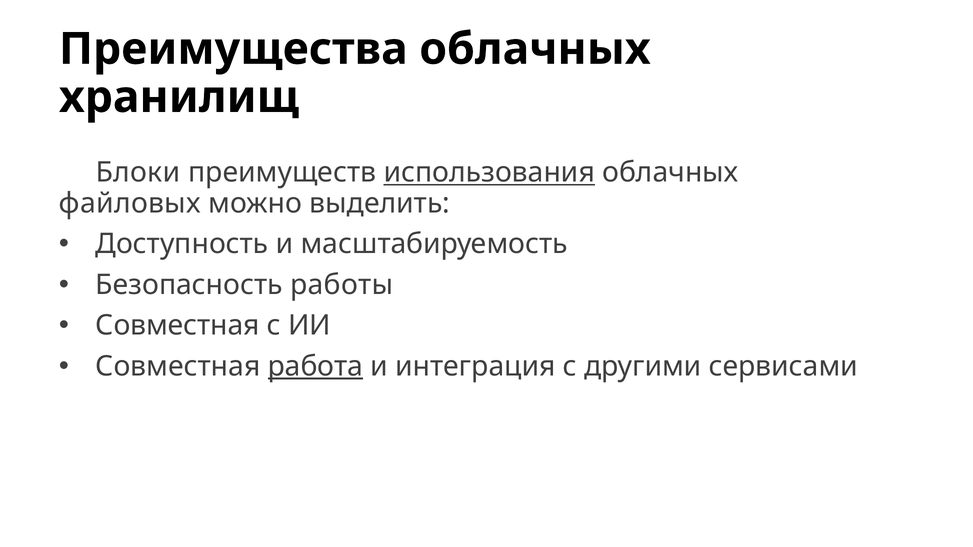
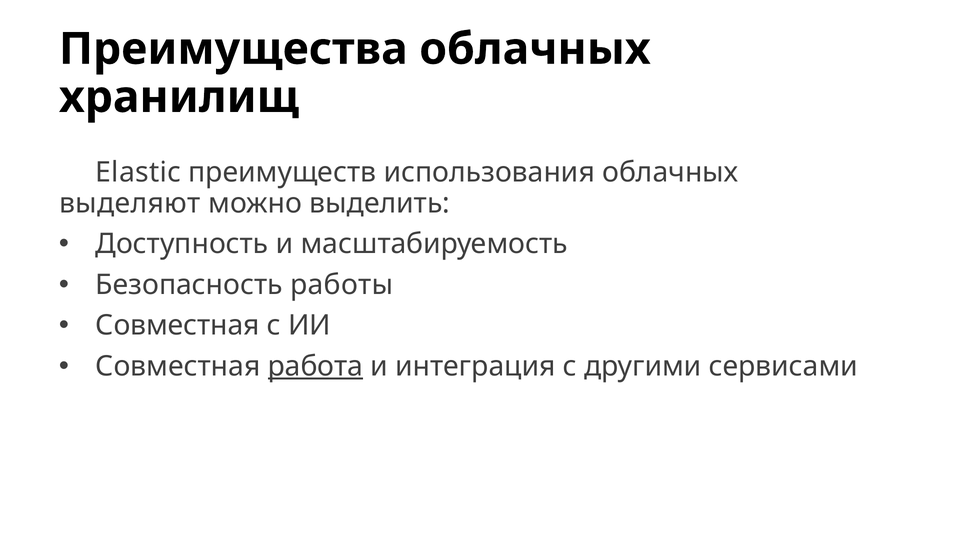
Блоки: Блоки -> Elastic
использования underline: present -> none
файловых: файловых -> выделяют
